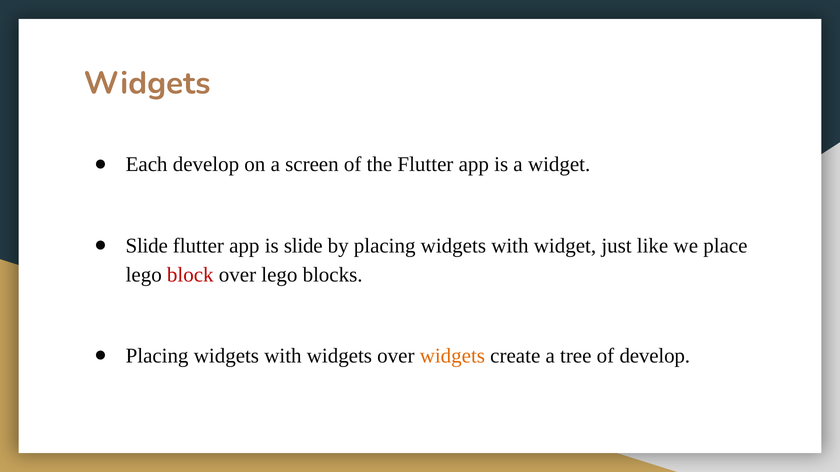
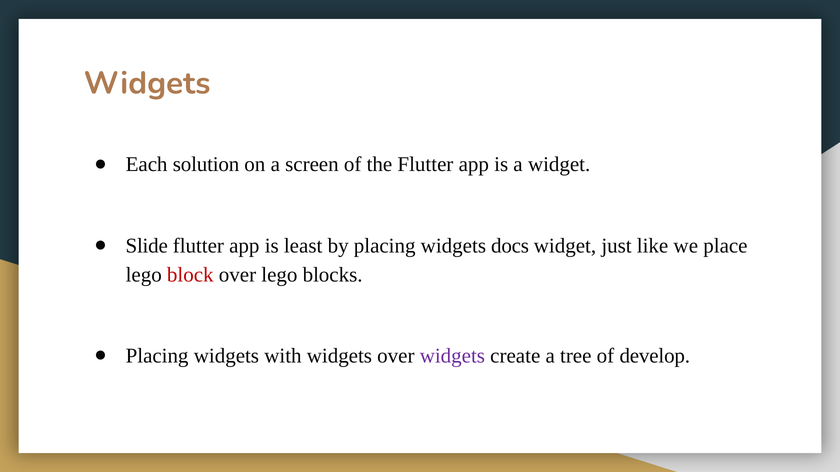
Each develop: develop -> solution
is slide: slide -> least
by placing widgets with: with -> docs
widgets at (452, 356) colour: orange -> purple
